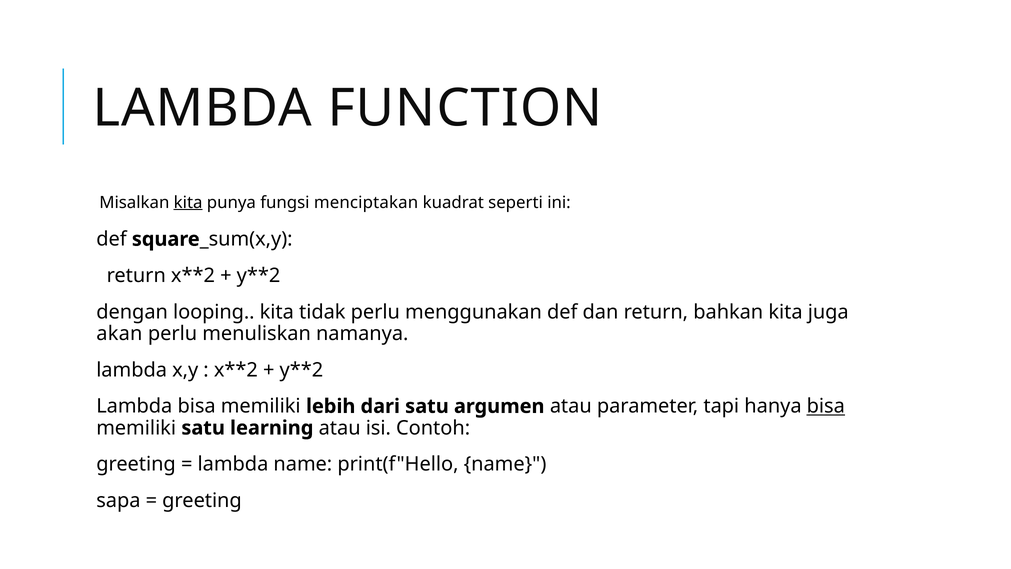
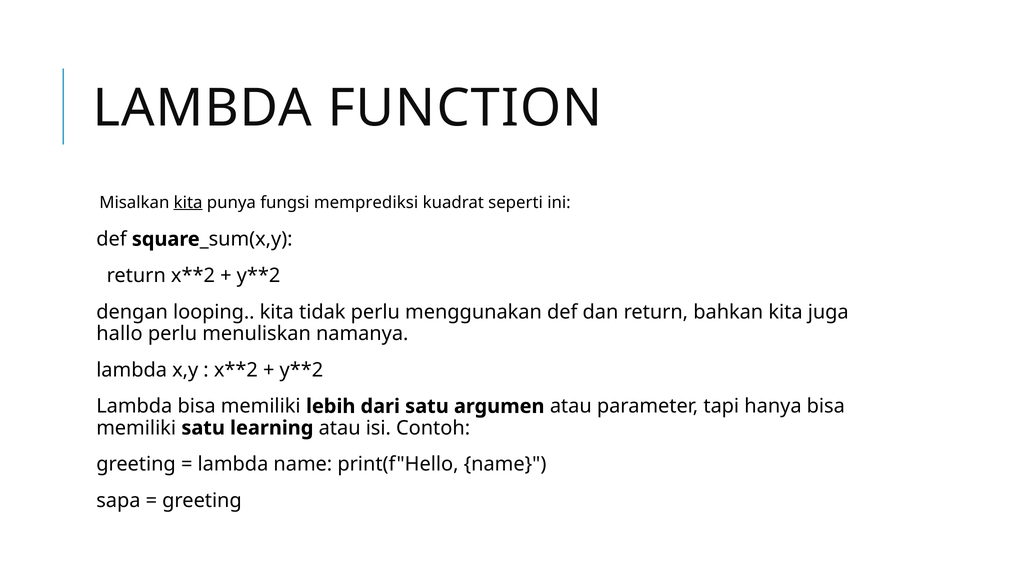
menciptakan: menciptakan -> memprediksi
akan: akan -> hallo
bisa at (826, 406) underline: present -> none
